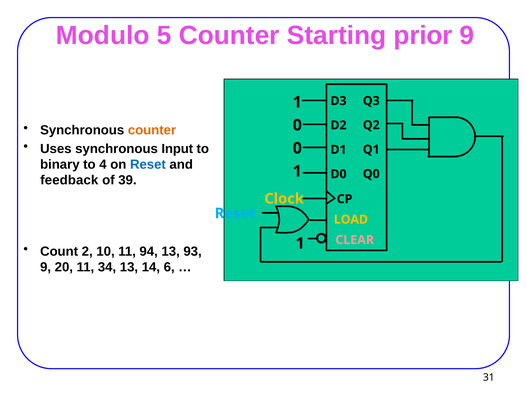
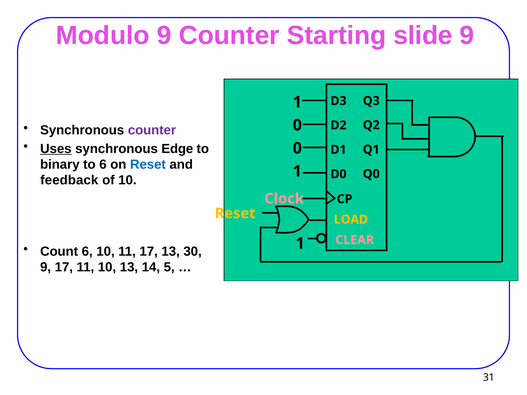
Modulo 5: 5 -> 9
prior: prior -> slide
counter at (152, 130) colour: orange -> purple
Uses underline: none -> present
Input: Input -> Edge
to 4: 4 -> 6
of 39: 39 -> 10
Clock colour: yellow -> pink
Reset at (235, 213) colour: light blue -> yellow
Count 2: 2 -> 6
11 94: 94 -> 17
93: 93 -> 30
9 20: 20 -> 17
11 34: 34 -> 10
6: 6 -> 5
